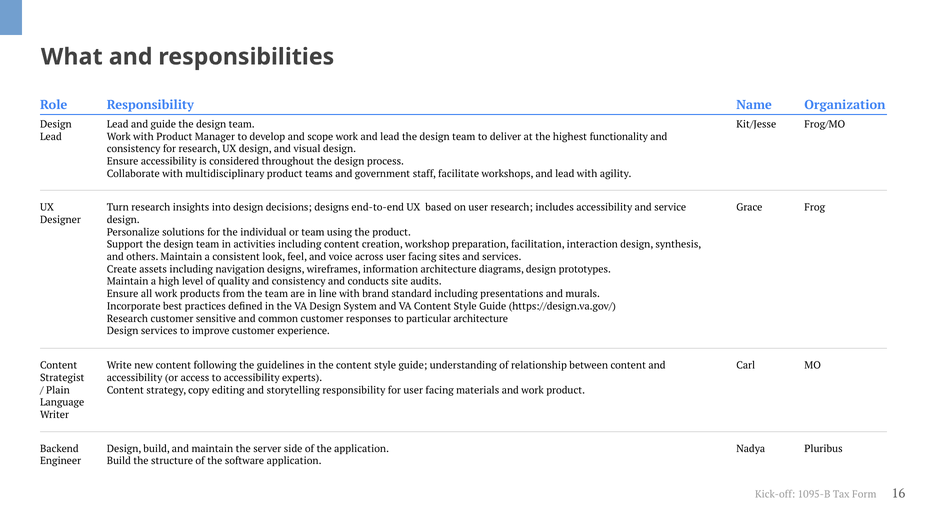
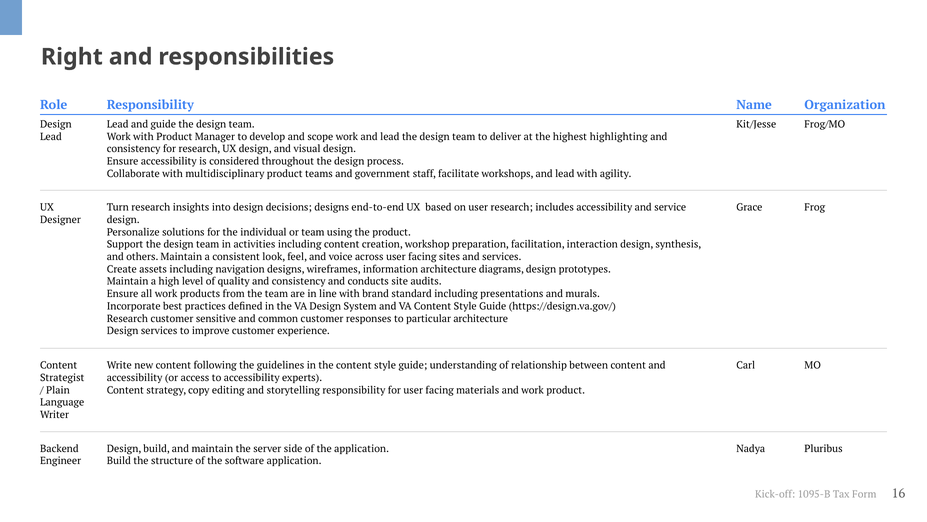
What: What -> Right
functionality: functionality -> highlighting
